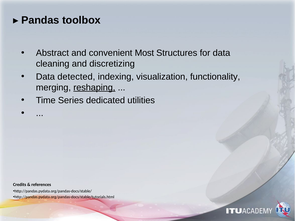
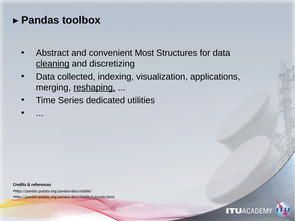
cleaning underline: none -> present
detected: detected -> collected
functionality: functionality -> applications
